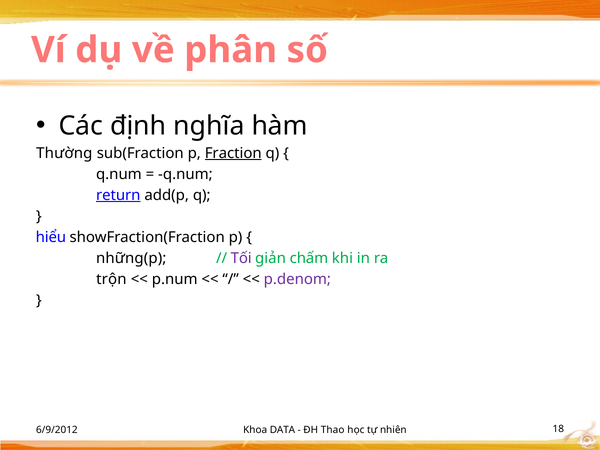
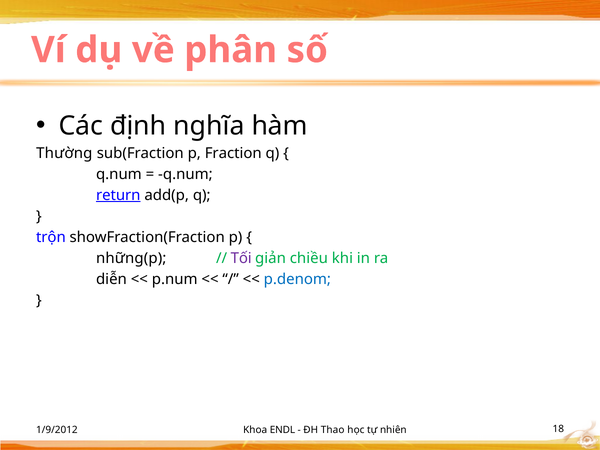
Fraction underline: present -> none
hiểu: hiểu -> trộn
chấm: chấm -> chiều
trộn: trộn -> diễn
p.denom colour: purple -> blue
6/9/2012: 6/9/2012 -> 1/9/2012
DATA: DATA -> ENDL
